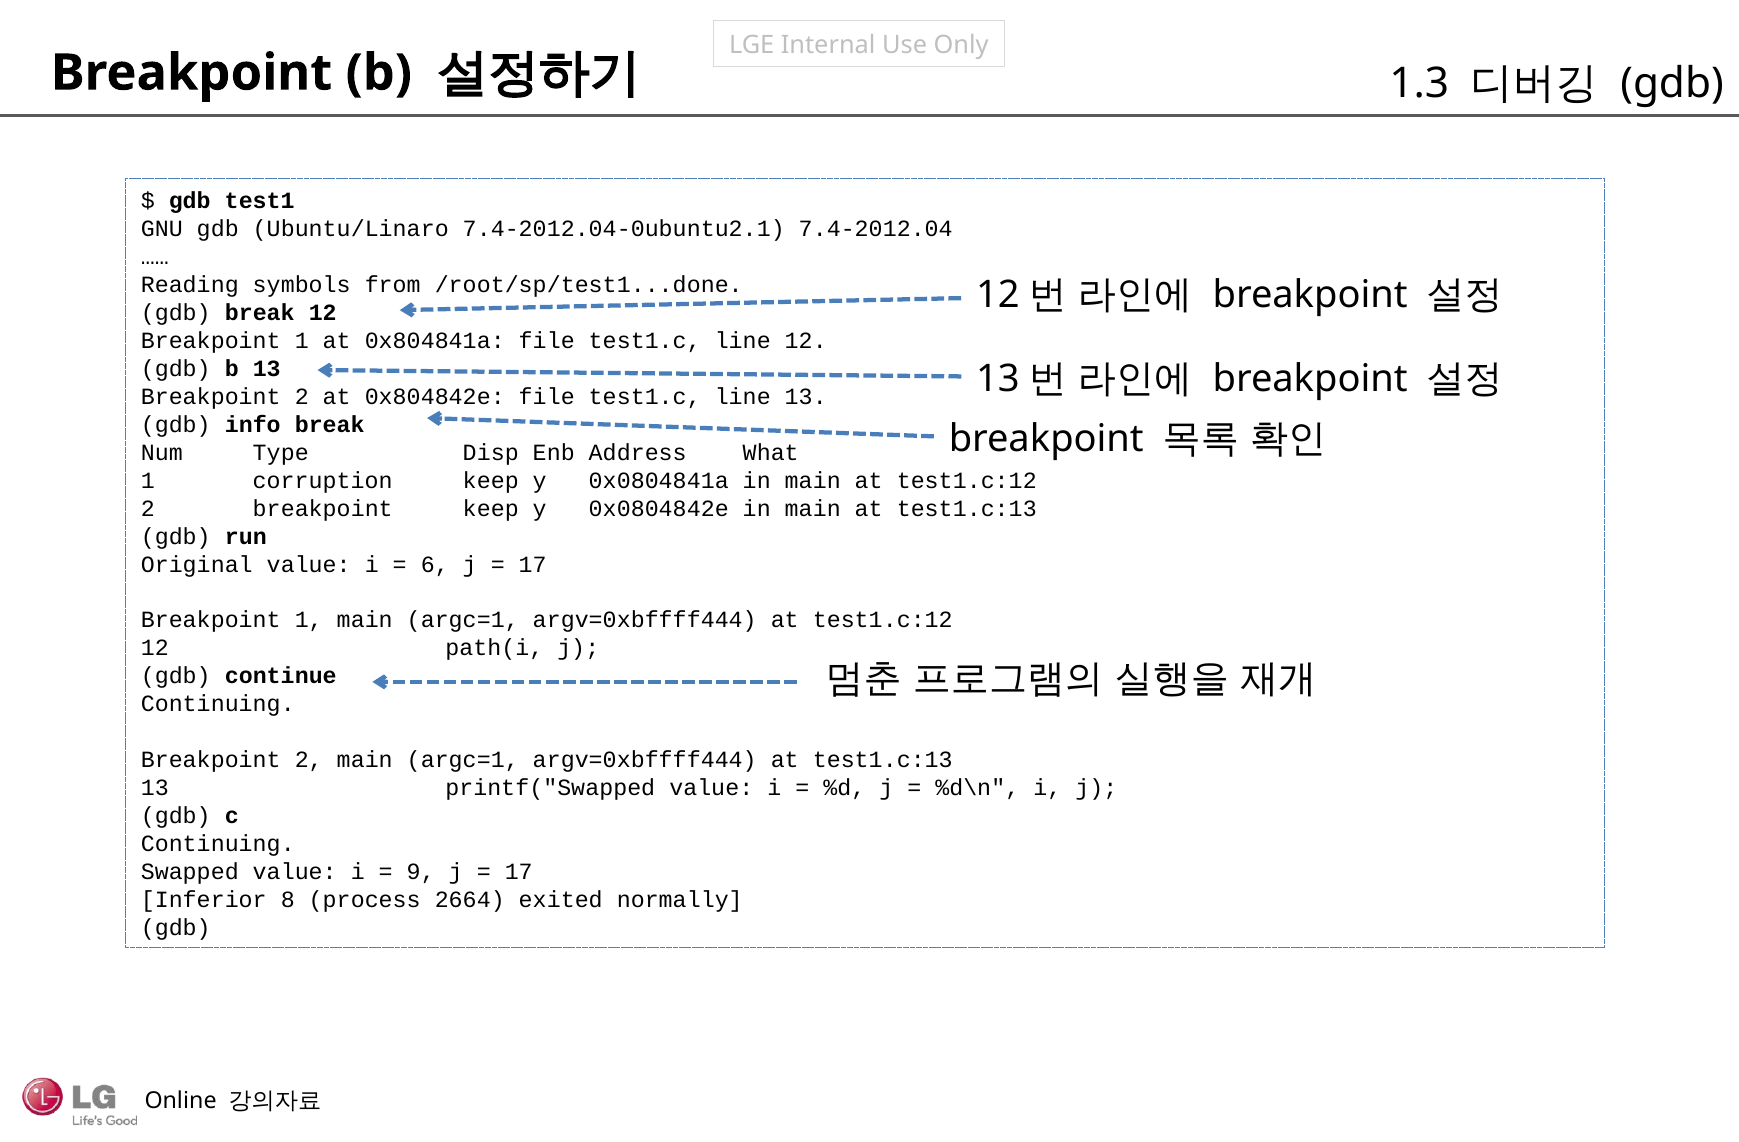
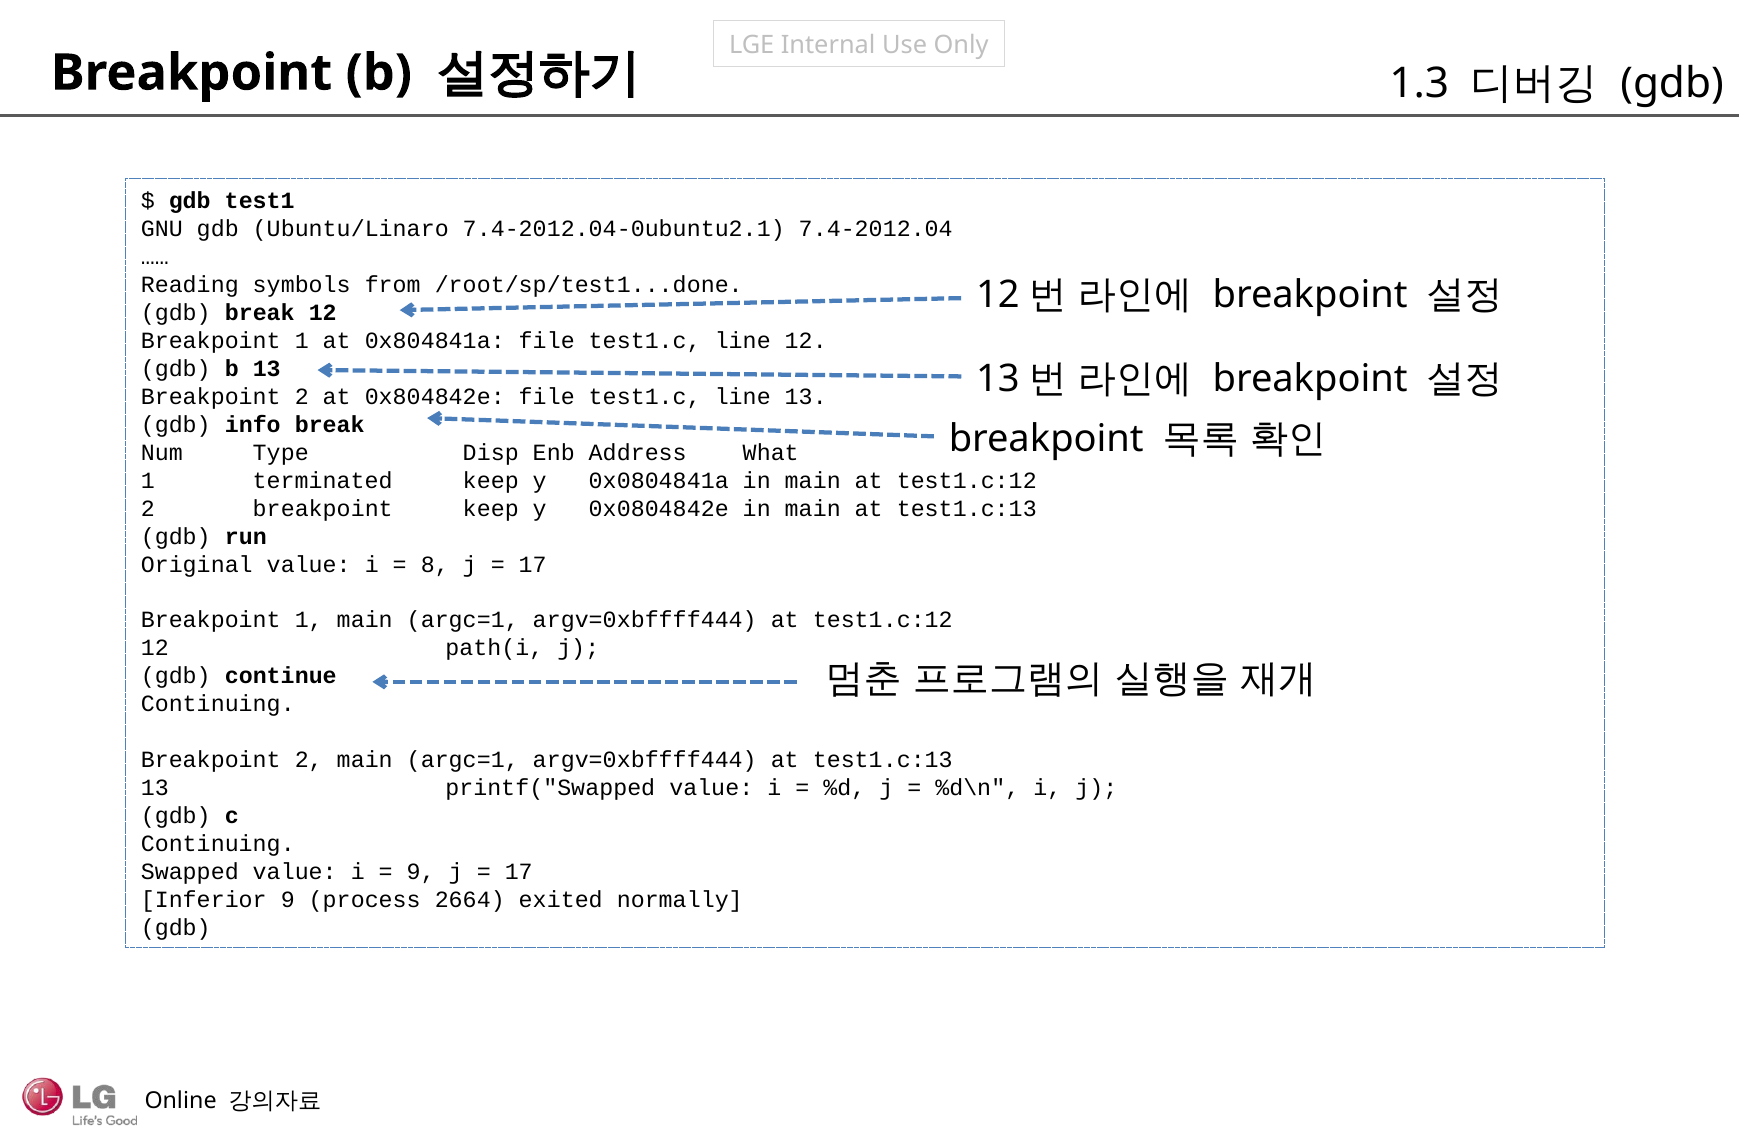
corruption: corruption -> terminated
6: 6 -> 8
Inferior 8: 8 -> 9
